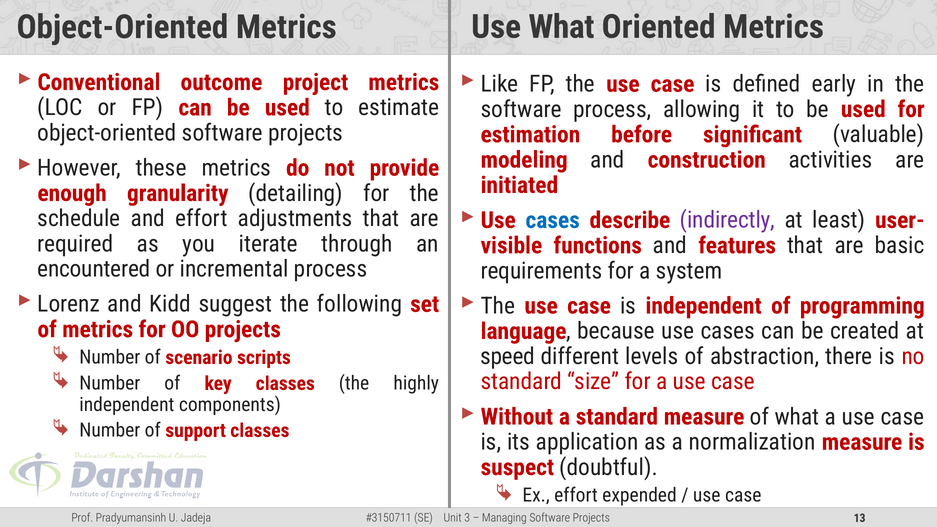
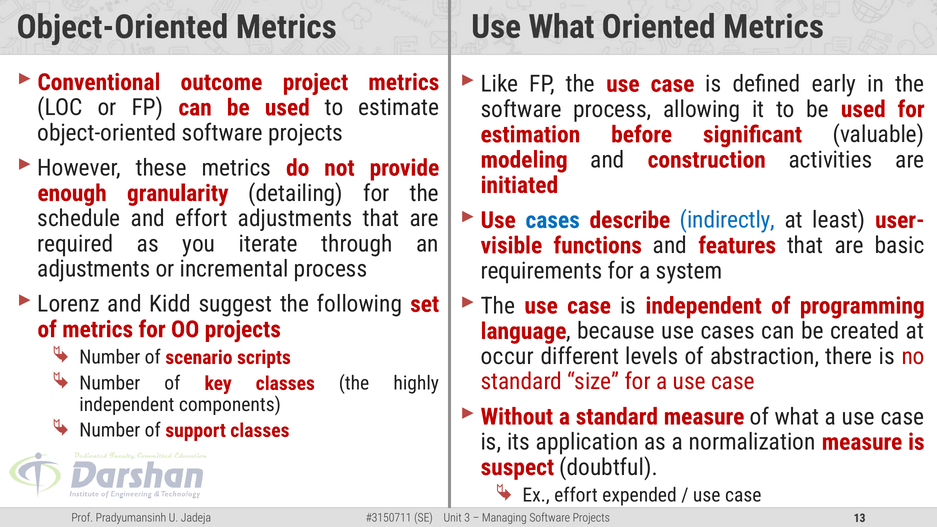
indirectly colour: purple -> blue
encountered at (94, 269): encountered -> adjustments
speed: speed -> occur
